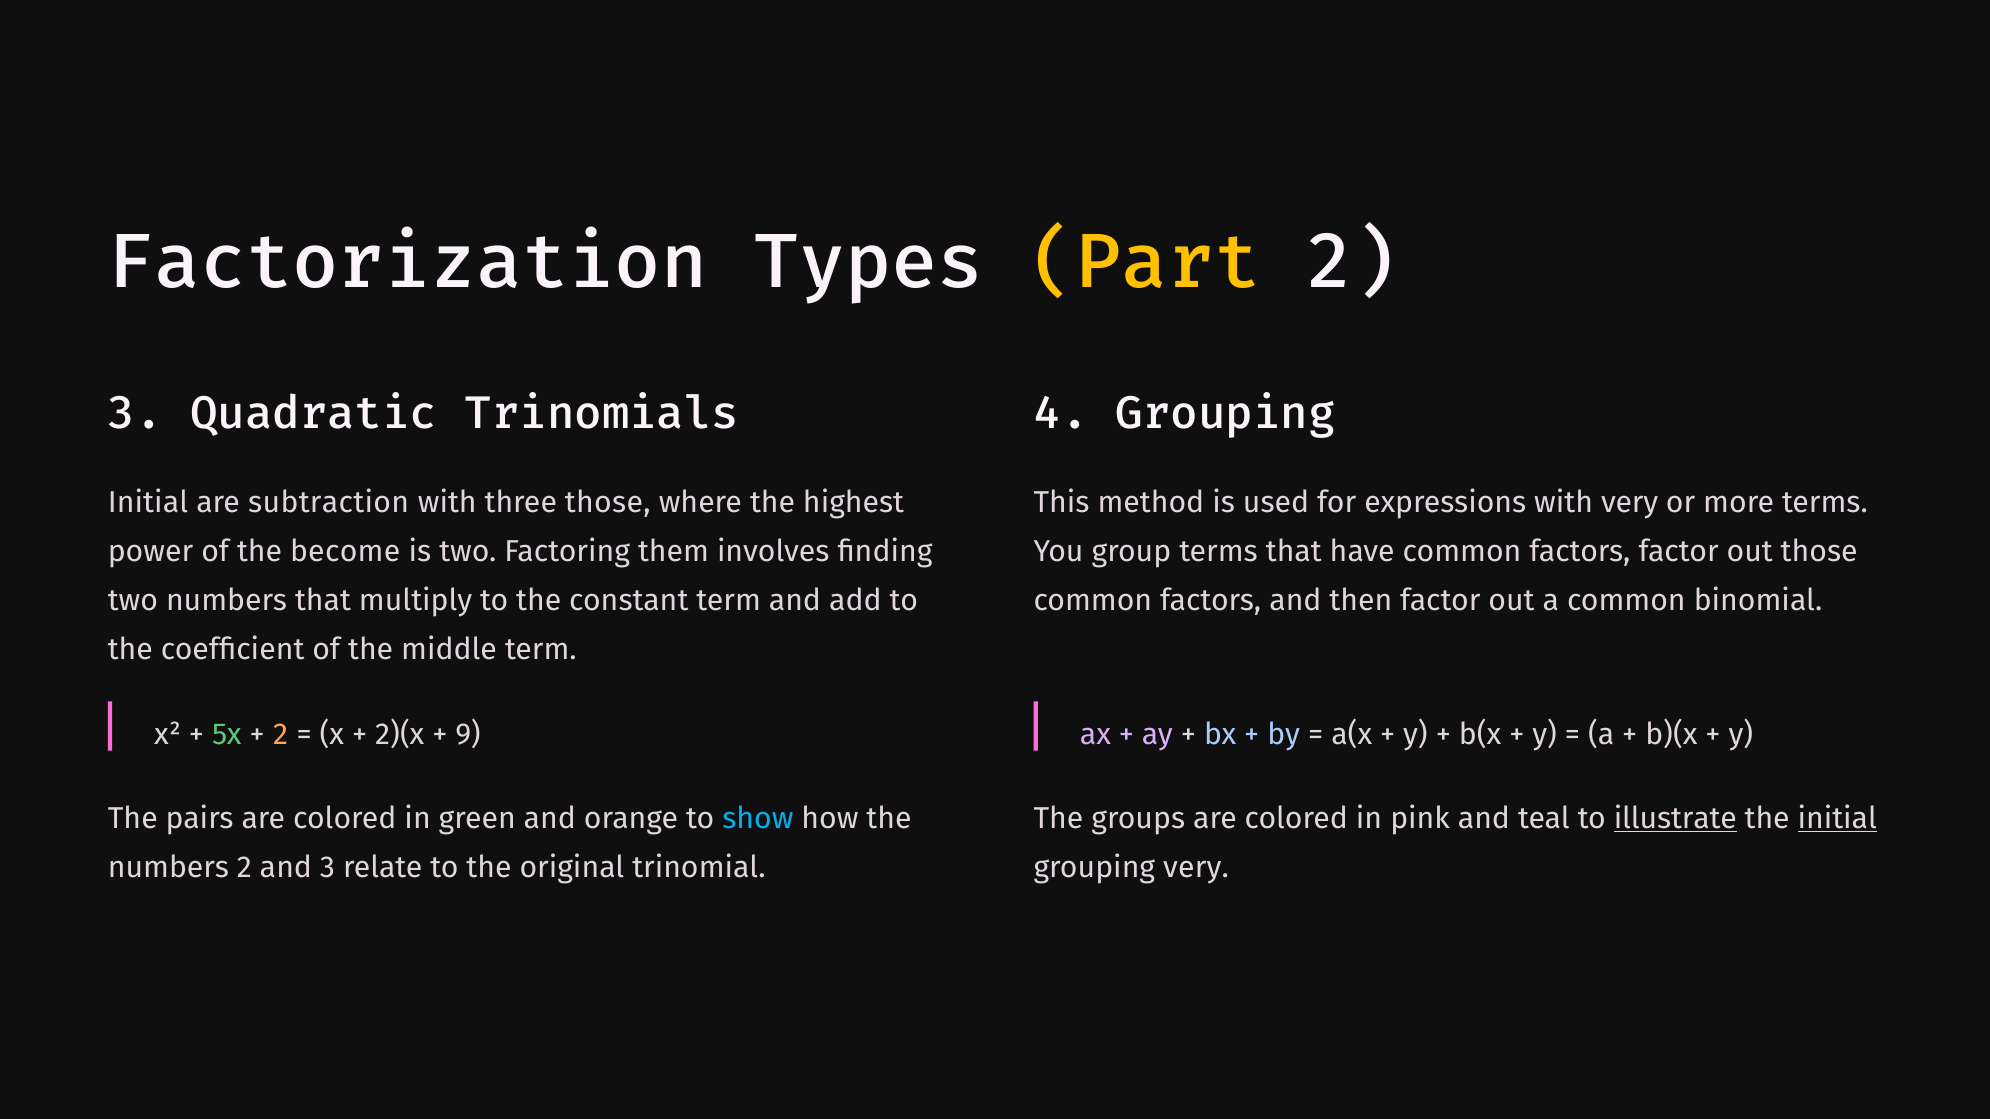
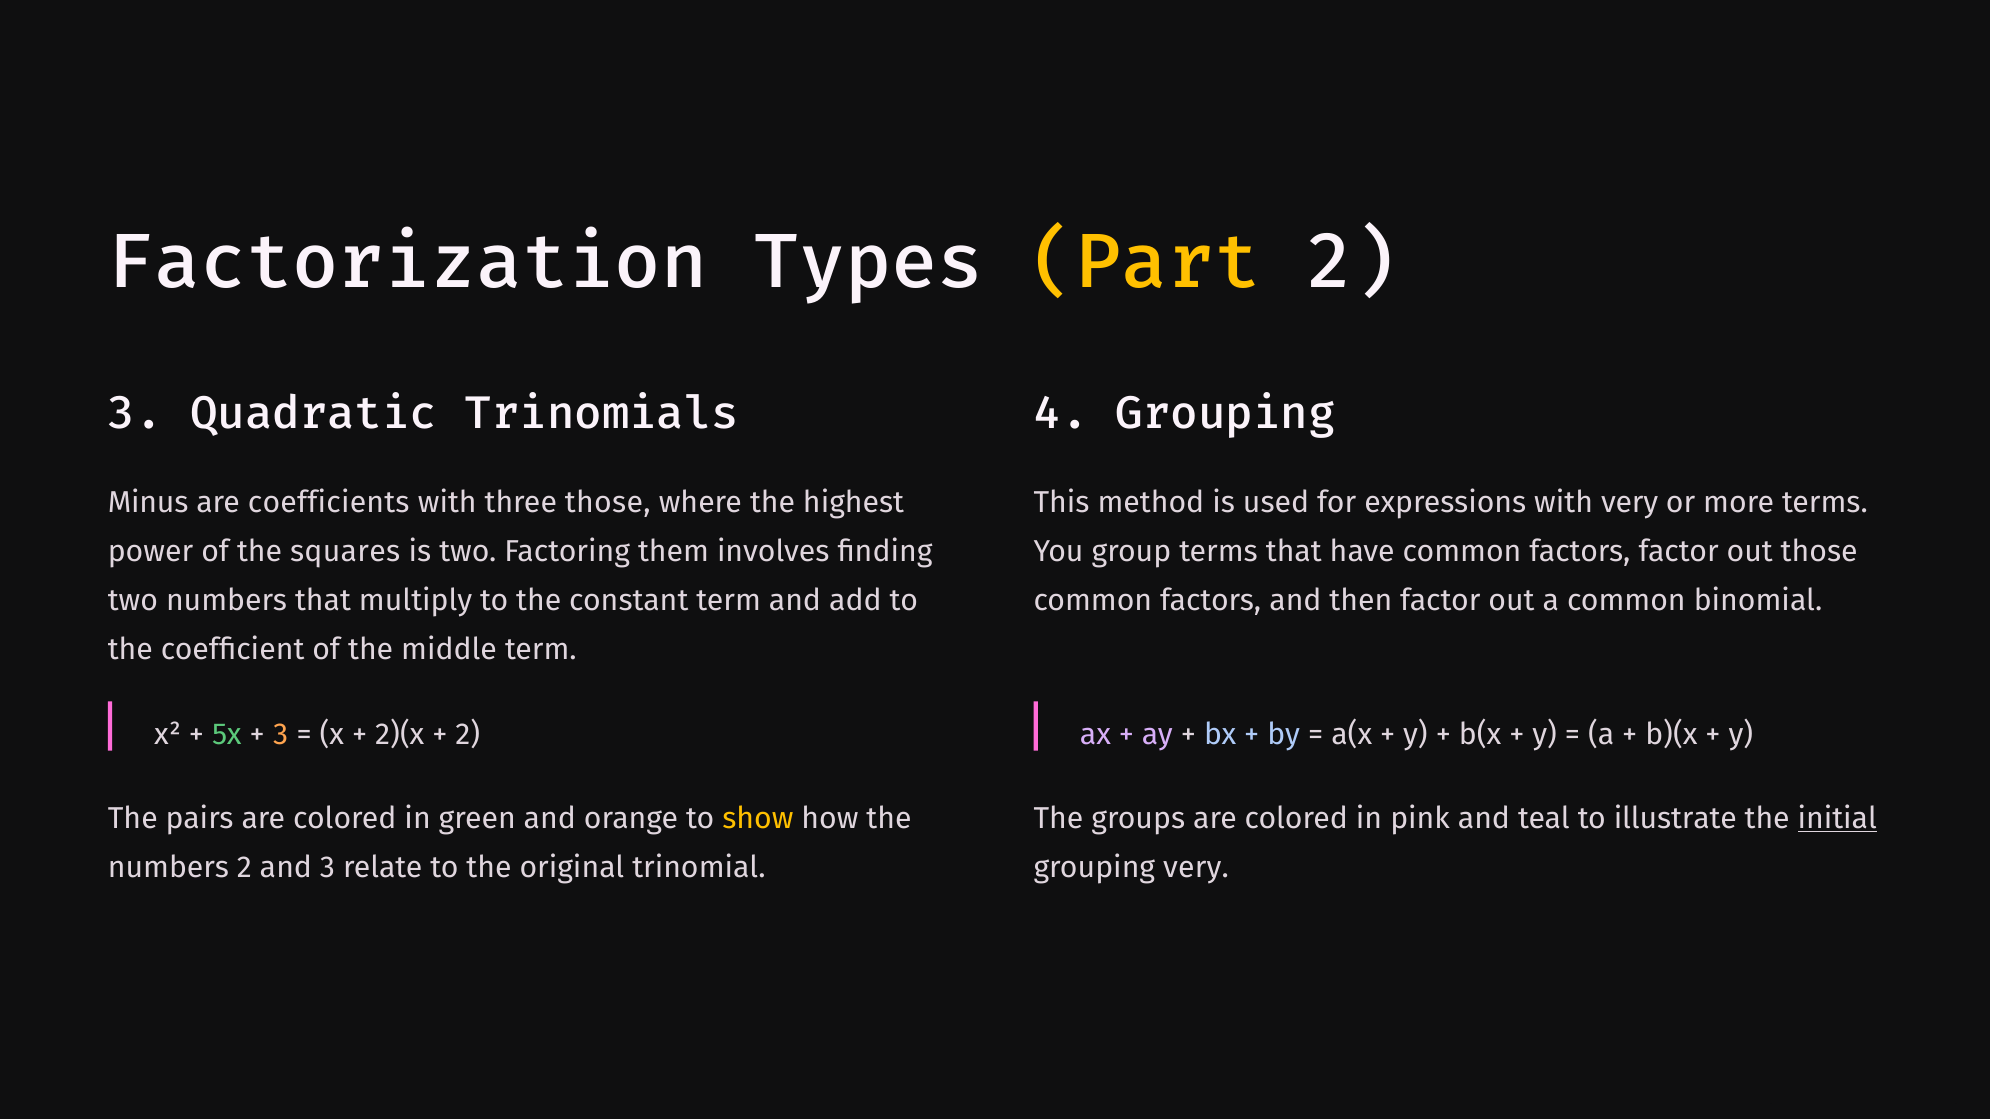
Initial at (148, 503): Initial -> Minus
subtraction: subtraction -> coefficients
become: become -> squares
2 at (281, 735): 2 -> 3
9 at (468, 735): 9 -> 2
show colour: light blue -> yellow
illustrate underline: present -> none
